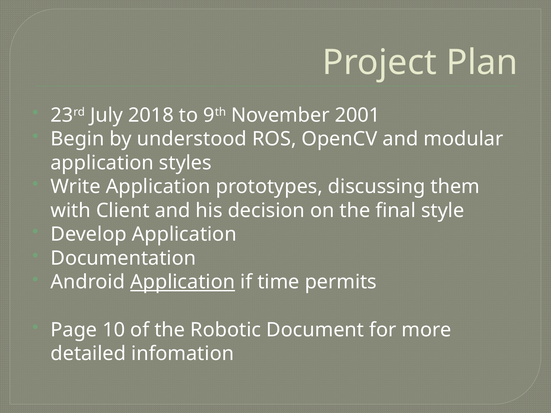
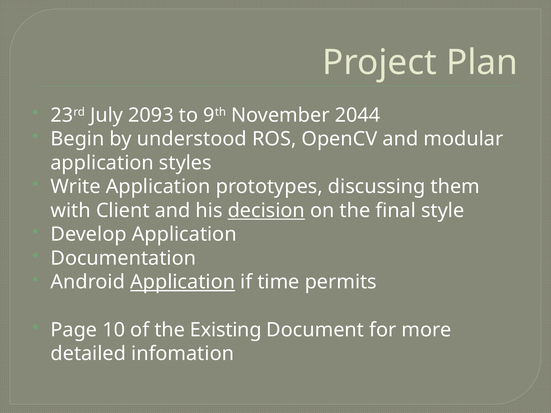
2018: 2018 -> 2093
2001: 2001 -> 2044
decision underline: none -> present
Robotic: Robotic -> Existing
